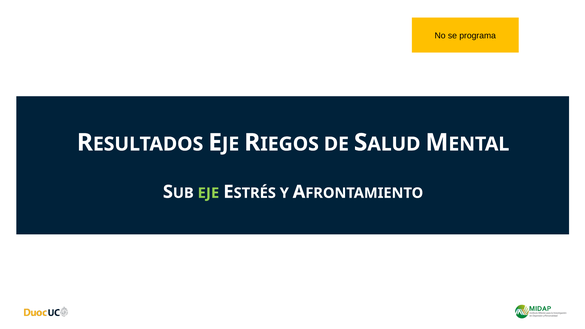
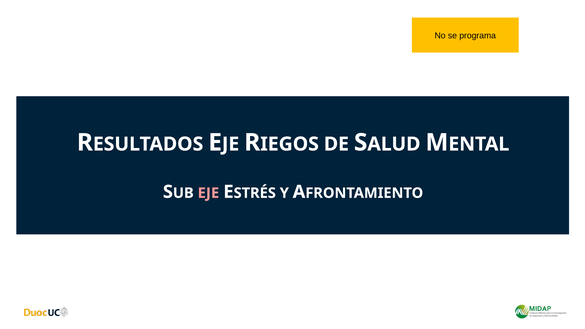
EJE colour: light green -> pink
